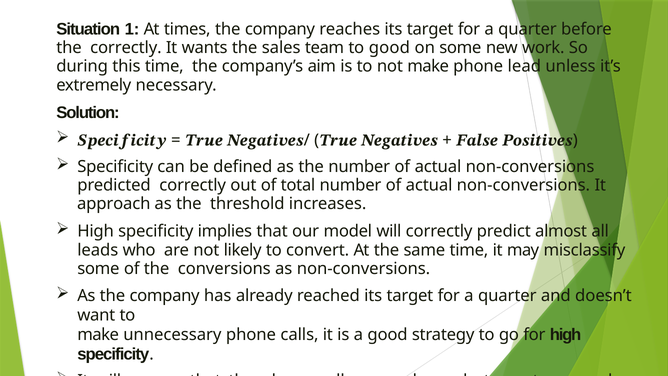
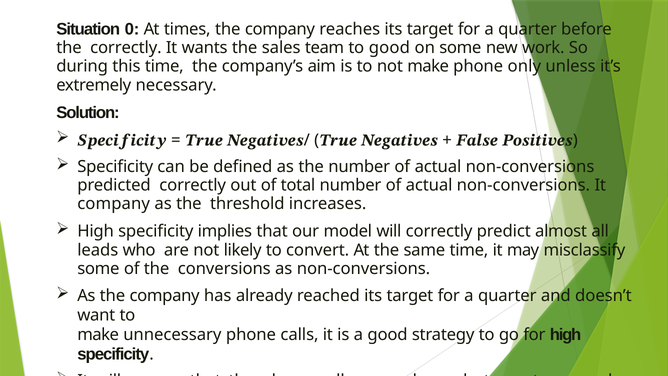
1: 1 -> 0
phone lead: lead -> only
approach at (114, 204): approach -> company
